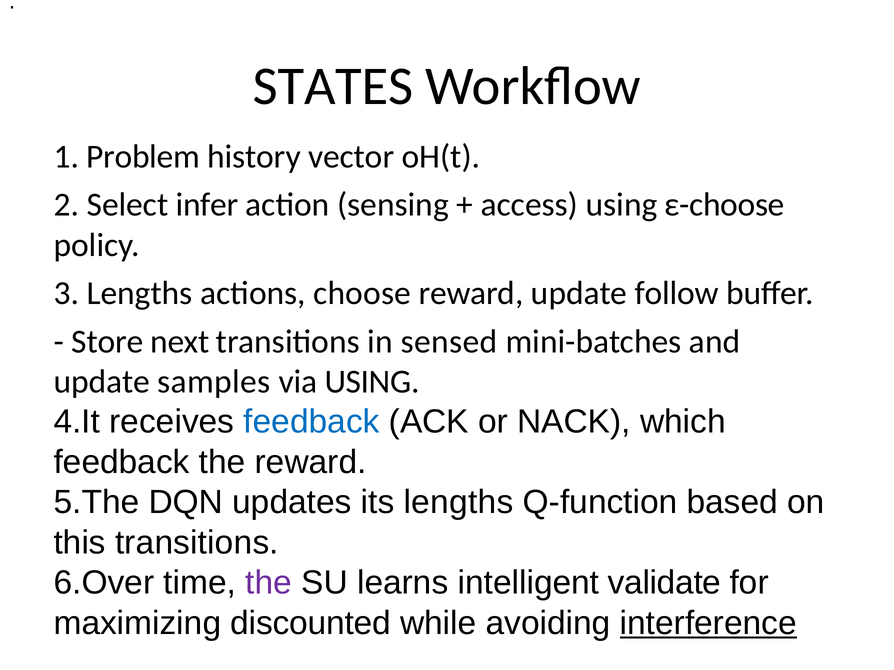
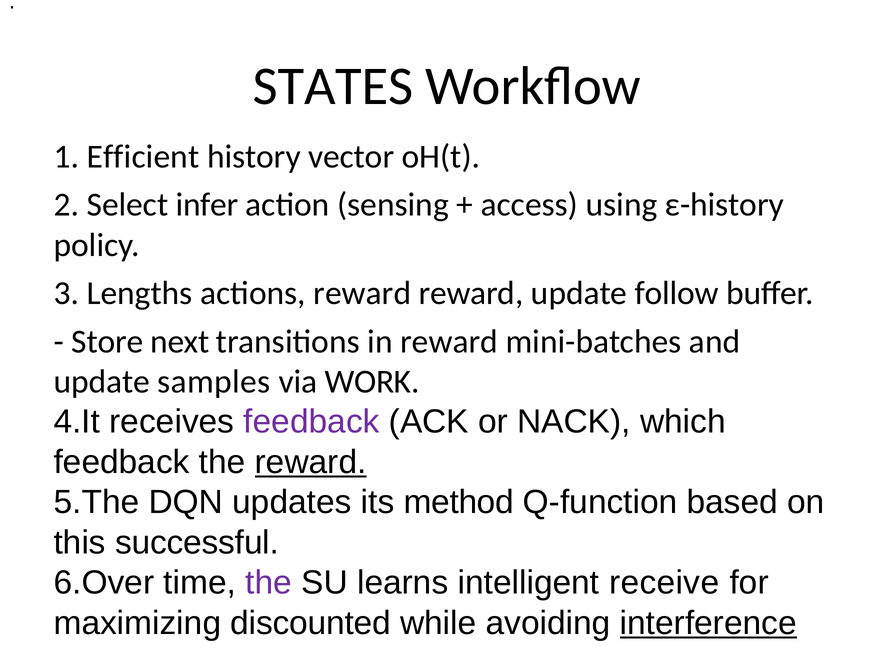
Problem: Problem -> Efficient
ε-choose: ε-choose -> ε-history
actions choose: choose -> reward
in sensed: sensed -> reward
via USING: USING -> WORK
feedback at (312, 422) colour: blue -> purple
reward at (311, 463) underline: none -> present
its lengths: lengths -> method
this transitions: transitions -> successful
validate: validate -> receive
